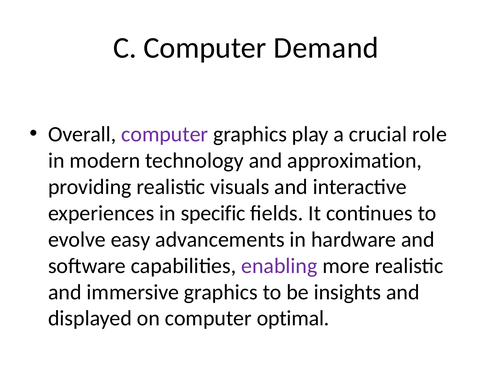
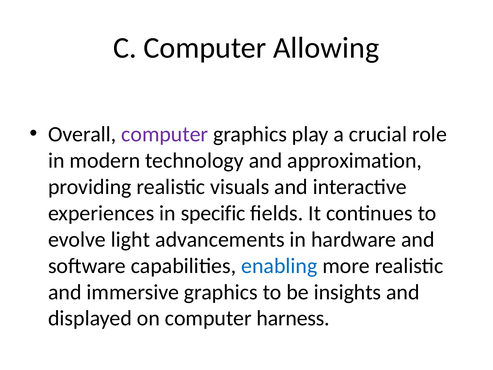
Demand: Demand -> Allowing
easy: easy -> light
enabling colour: purple -> blue
optimal: optimal -> harness
